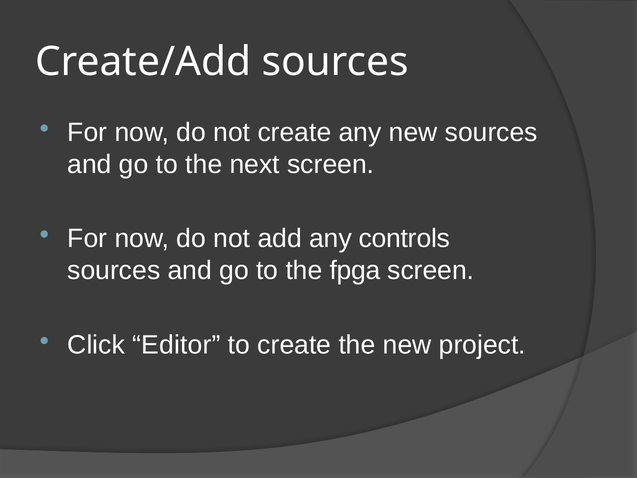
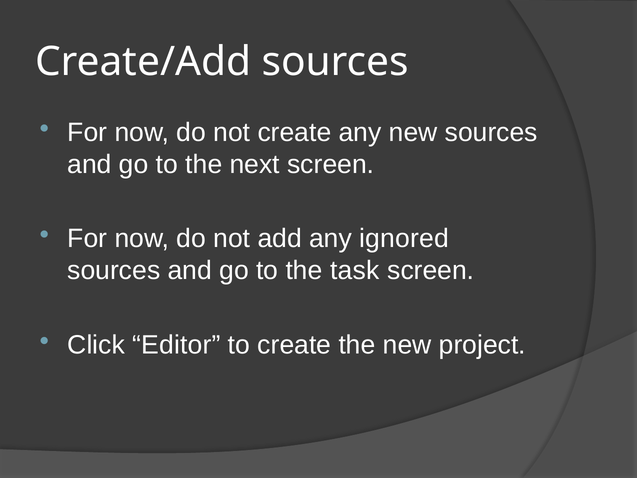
controls: controls -> ignored
fpga: fpga -> task
